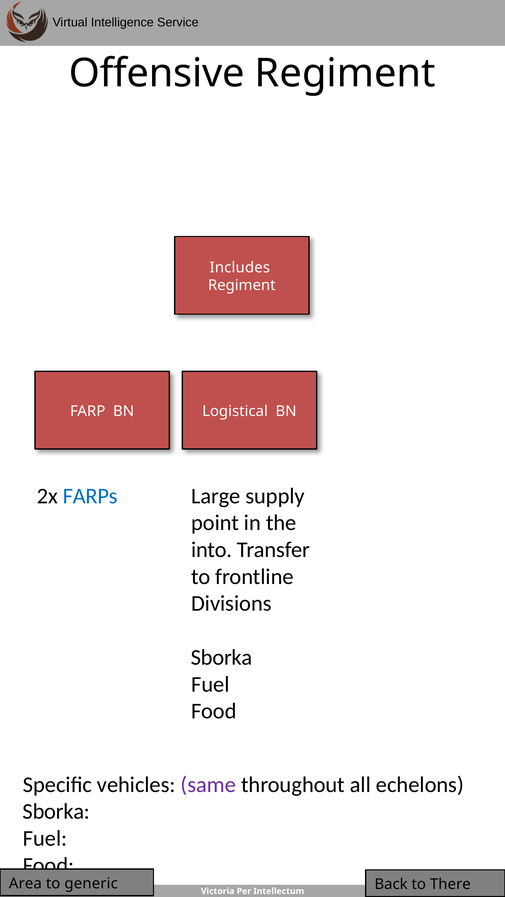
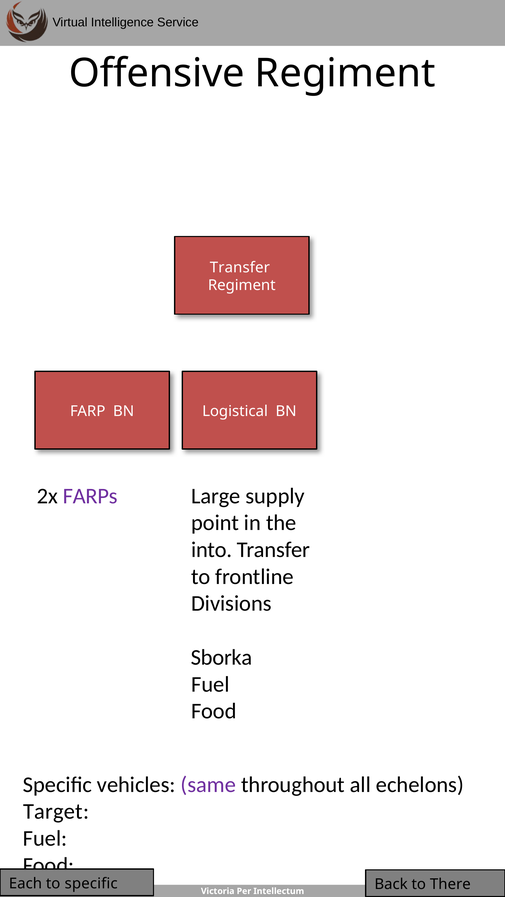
Includes at (240, 268): Includes -> Transfer
FARPs colour: blue -> purple
Sborka at (56, 812): Sborka -> Target
Area: Area -> Each
to generic: generic -> specific
